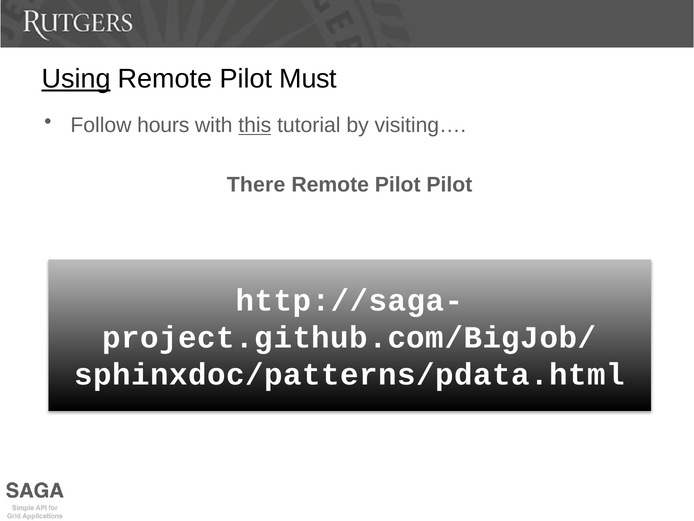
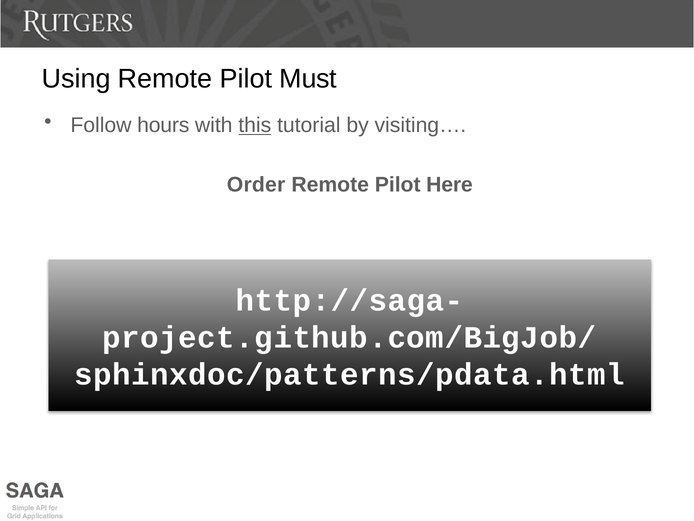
Using underline: present -> none
There: There -> Order
Pilot Pilot: Pilot -> Here
